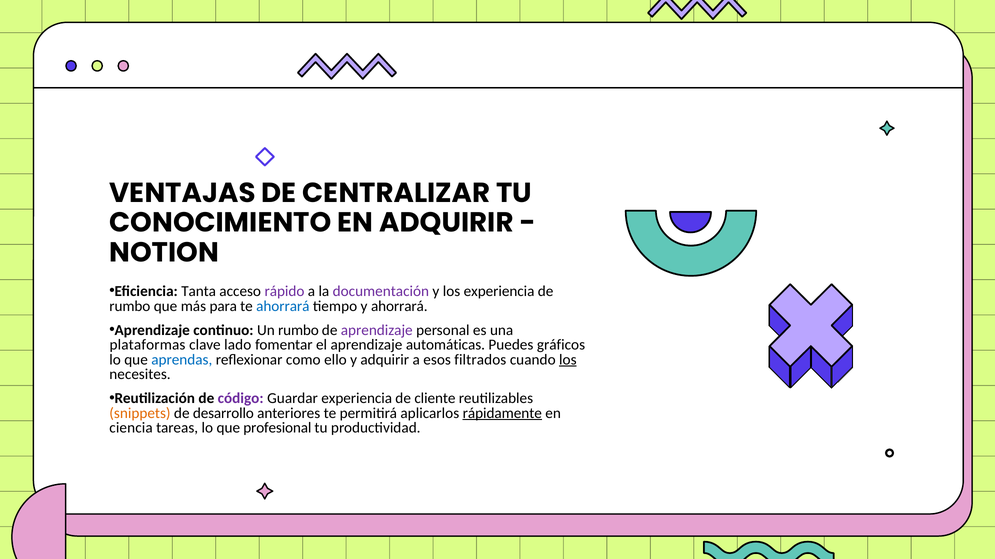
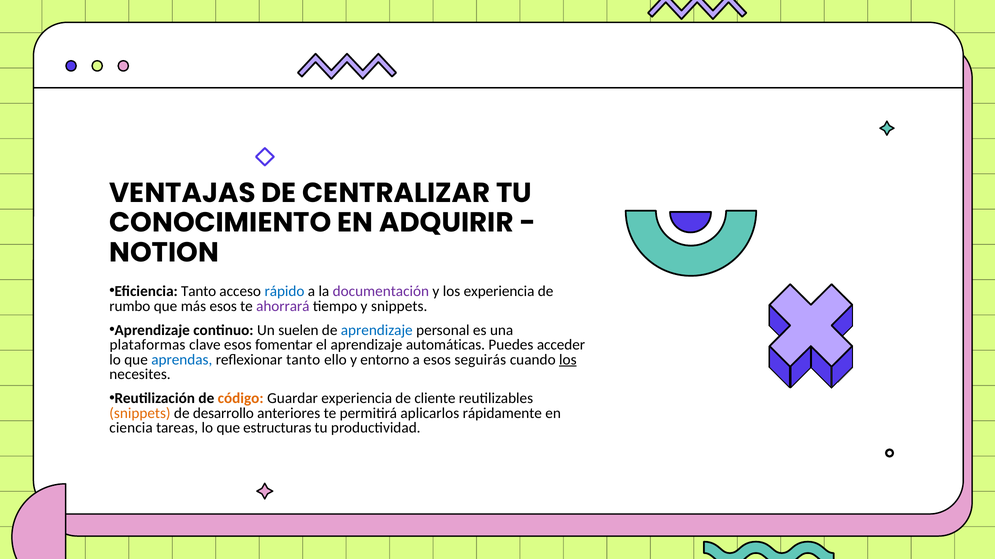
Eficiencia Tanta: Tanta -> Tanto
rápido colour: purple -> blue
más para: para -> esos
ahorrará at (283, 306) colour: blue -> purple
y ahorrará: ahorrará -> snippets
Un rumbo: rumbo -> suelen
aprendizaje at (377, 331) colour: purple -> blue
clave lado: lado -> esos
gráficos: gráficos -> acceder
reflexionar como: como -> tanto
y adquirir: adquirir -> entorno
filtrados: filtrados -> seguirás
código colour: purple -> orange
rápidamente underline: present -> none
profesional: profesional -> estructuras
